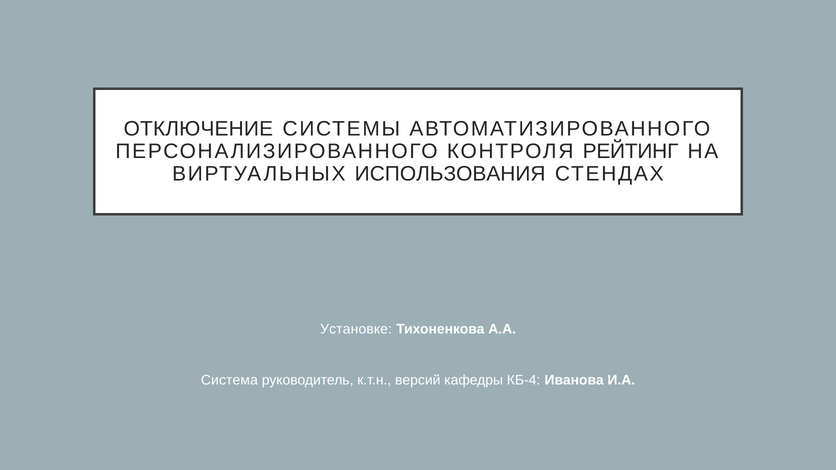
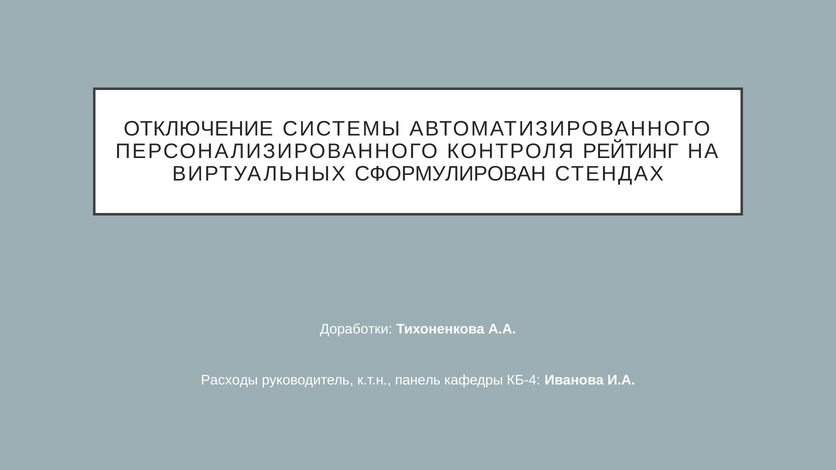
ИСПОЛЬЗОВАНИЯ: ИСПОЛЬЗОВАНИЯ -> СФОРМУЛИРОВАН
Установке: Установке -> Доработки
Система: Система -> Расходы
версий: версий -> панель
